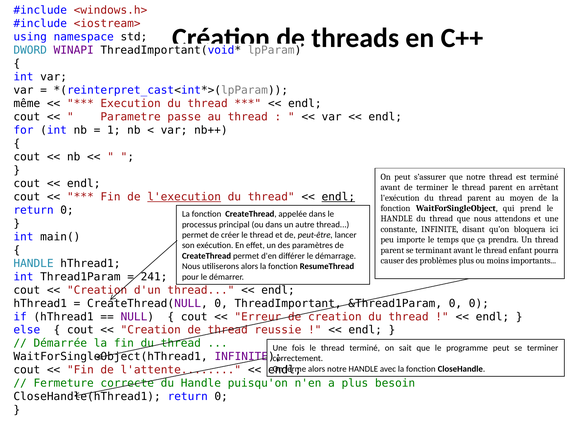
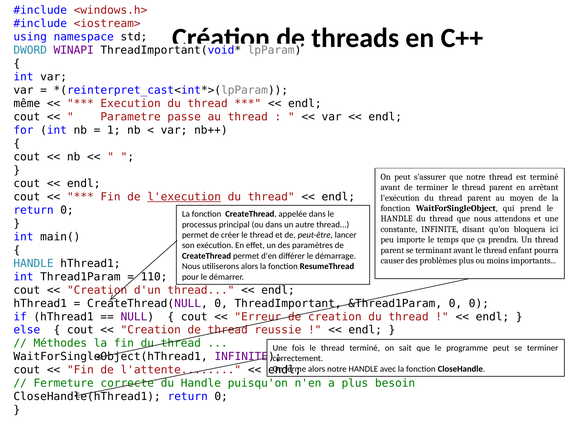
endl at (338, 197) underline: present -> none
241: 241 -> 110
Démarrée: Démarrée -> Méthodes
